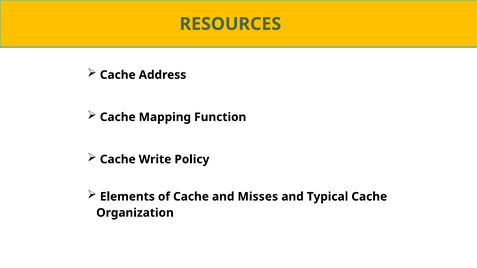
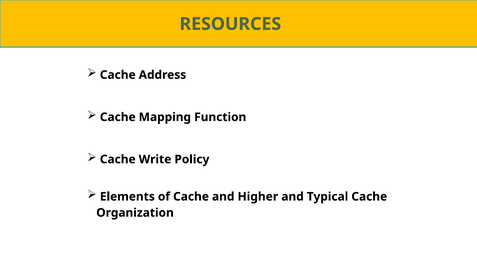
Misses: Misses -> Higher
